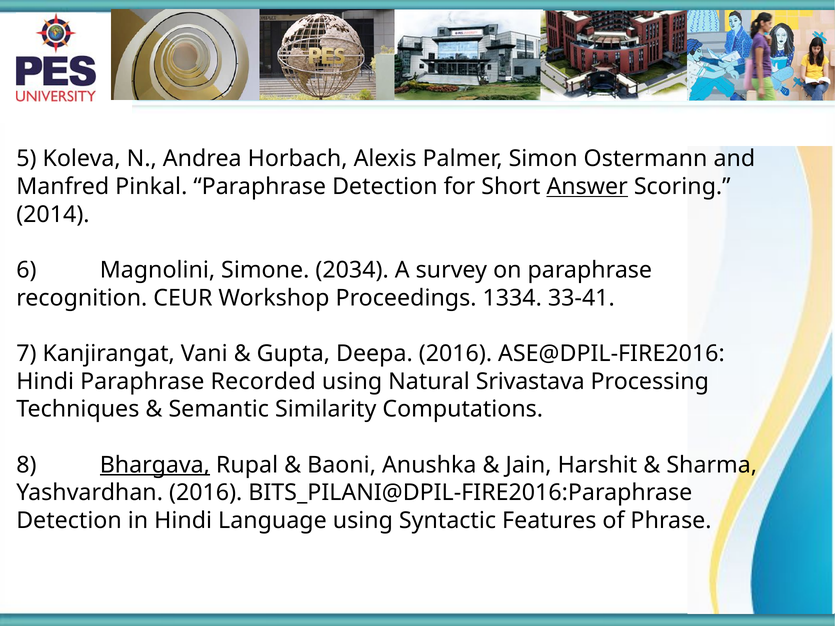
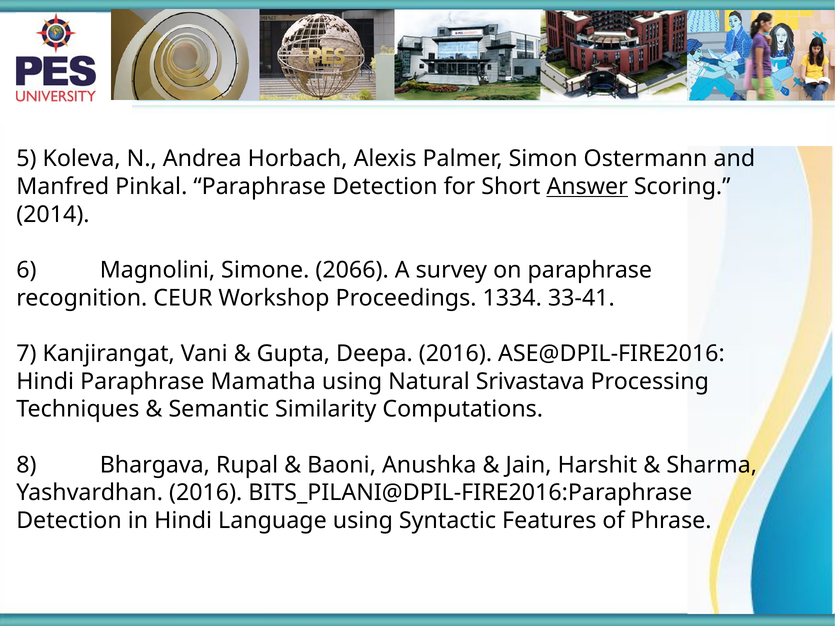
2034: 2034 -> 2066
Recorded: Recorded -> Mamatha
Bhargava underline: present -> none
